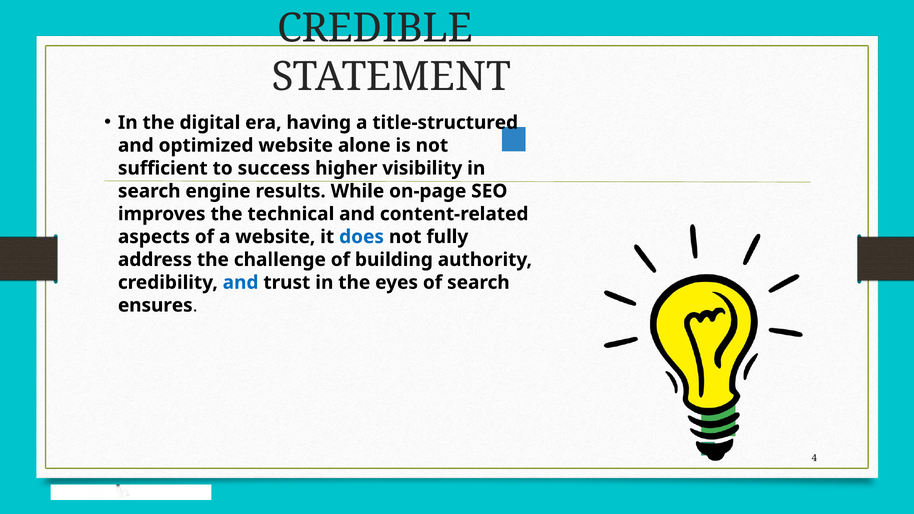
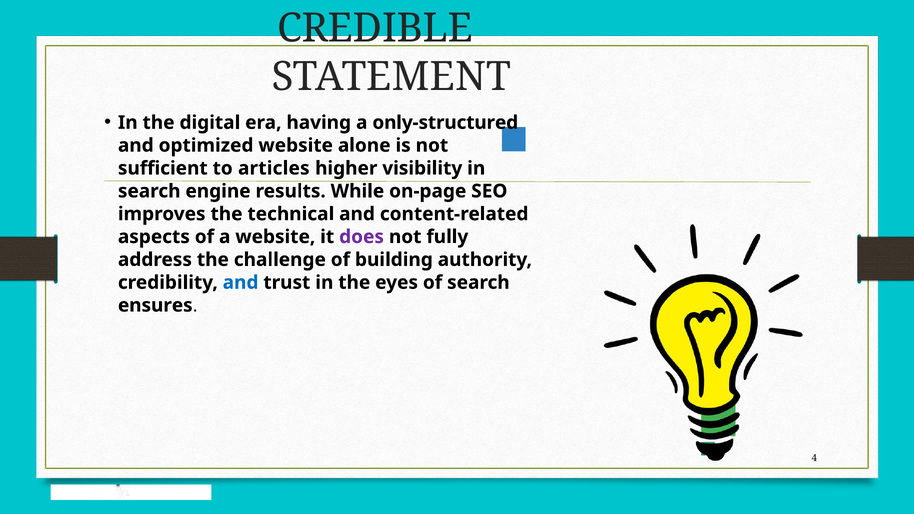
title-structured: title-structured -> only-structured
success: success -> articles
does colour: blue -> purple
